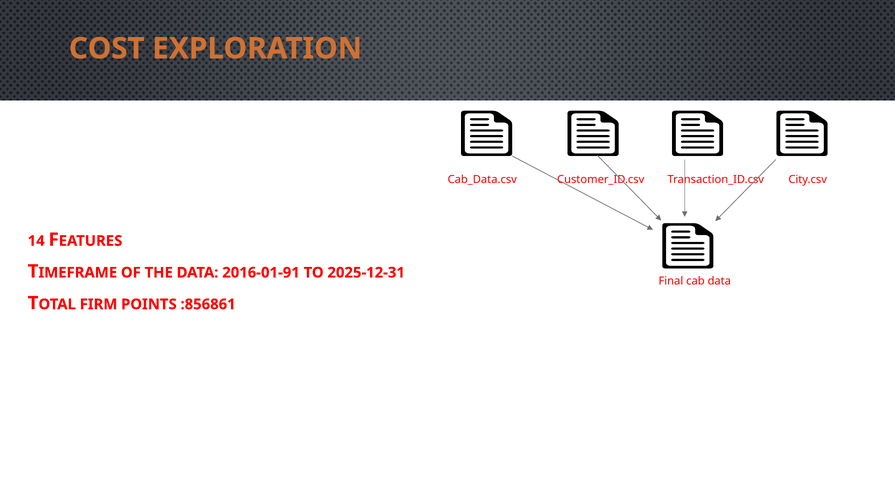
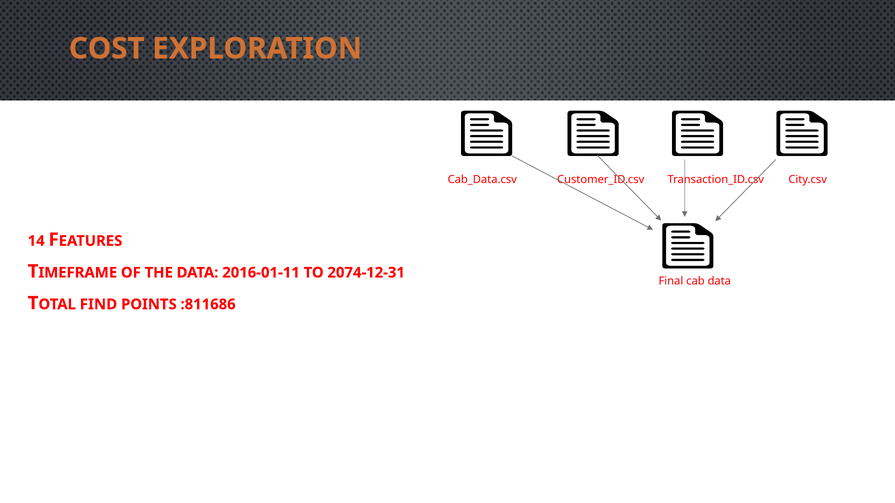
2016-01-91: 2016-01-91 -> 2016-01-11
2025-12-31: 2025-12-31 -> 2074-12-31
FIRM: FIRM -> FIND
:856861: :856861 -> :811686
